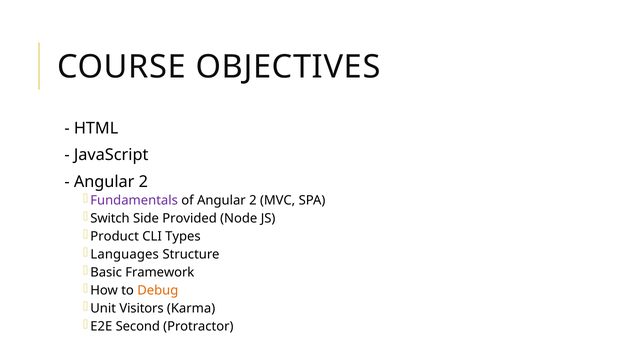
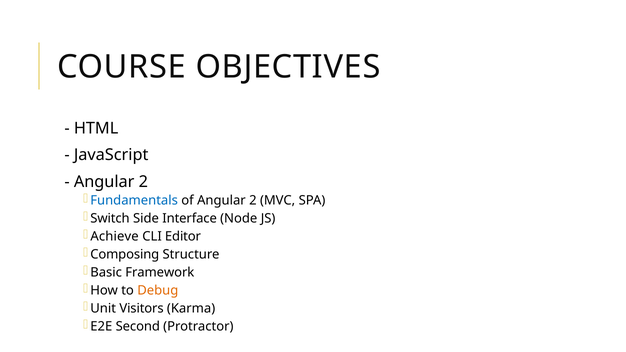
Fundamentals colour: purple -> blue
Provided: Provided -> Interface
Product: Product -> Achieve
Types: Types -> Editor
Languages: Languages -> Composing
